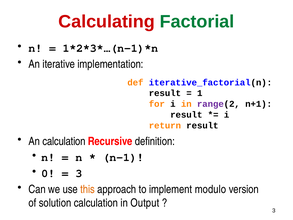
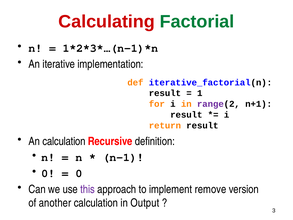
3 at (79, 173): 3 -> 0
this colour: orange -> purple
modulo: modulo -> remove
solution: solution -> another
